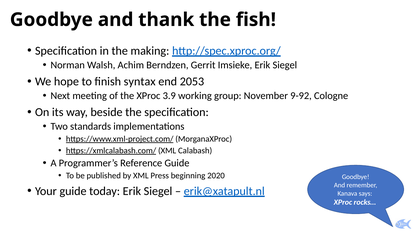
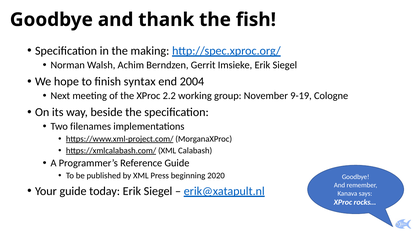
2053: 2053 -> 2004
3.9: 3.9 -> 2.2
9-92: 9-92 -> 9-19
standards: standards -> filenames
